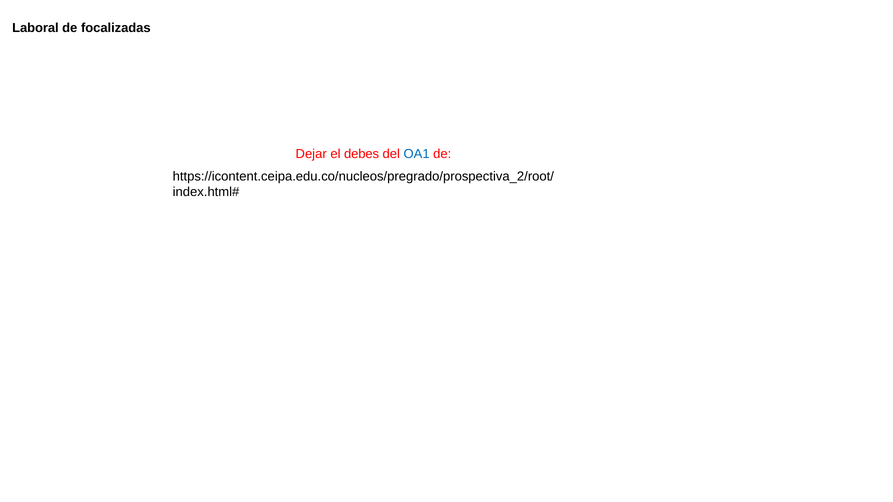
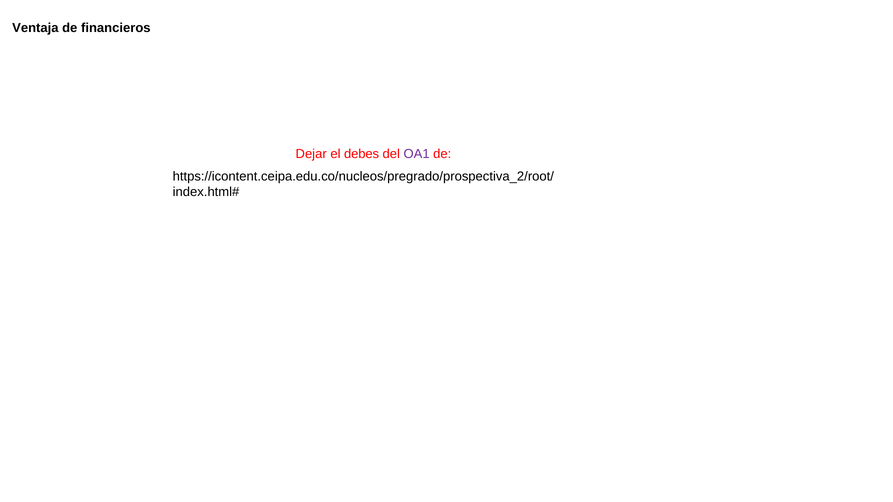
Laboral: Laboral -> Ventaja
focalizadas: focalizadas -> financieros
OA1 colour: blue -> purple
